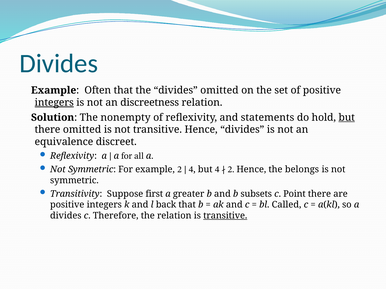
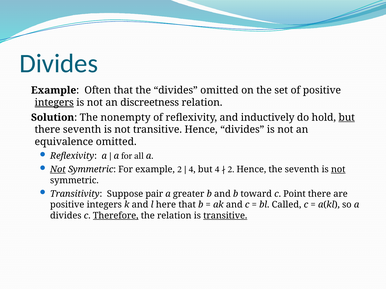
statements: statements -> inductively
there omitted: omitted -> seventh
equivalence discreet: discreet -> omitted
Not at (58, 170) underline: none -> present
the belongs: belongs -> seventh
not at (338, 170) underline: none -> present
first: first -> pair
subsets: subsets -> toward
back: back -> here
Therefore underline: none -> present
